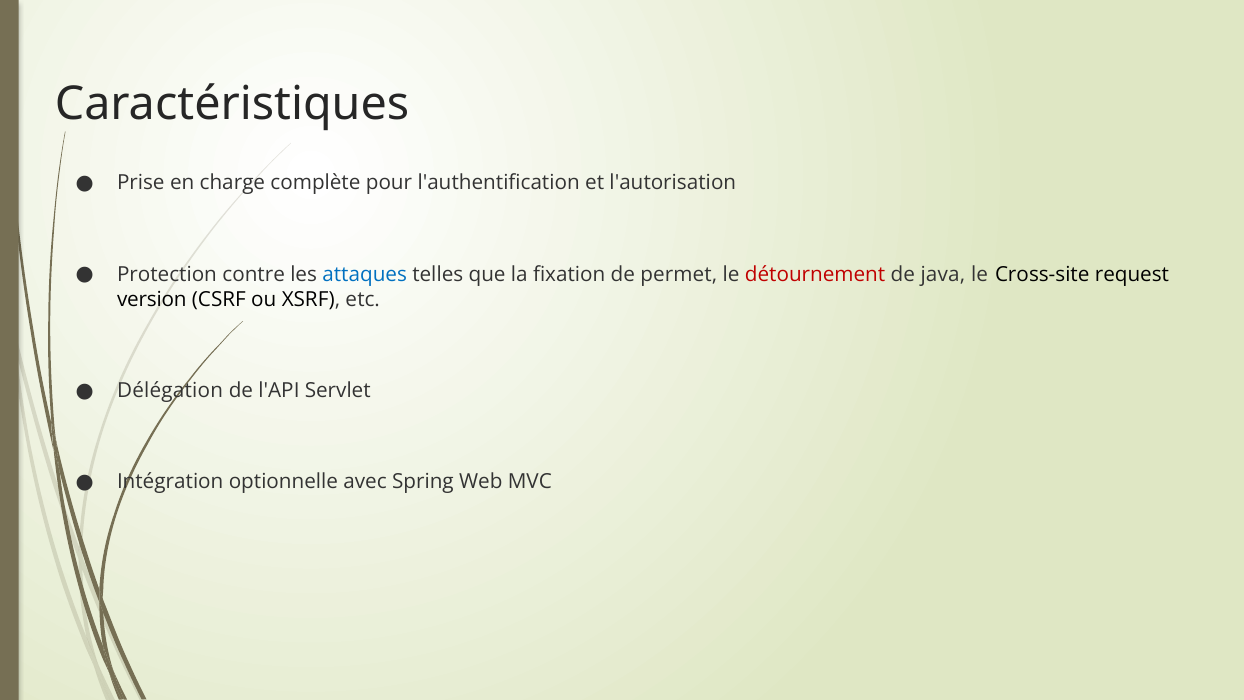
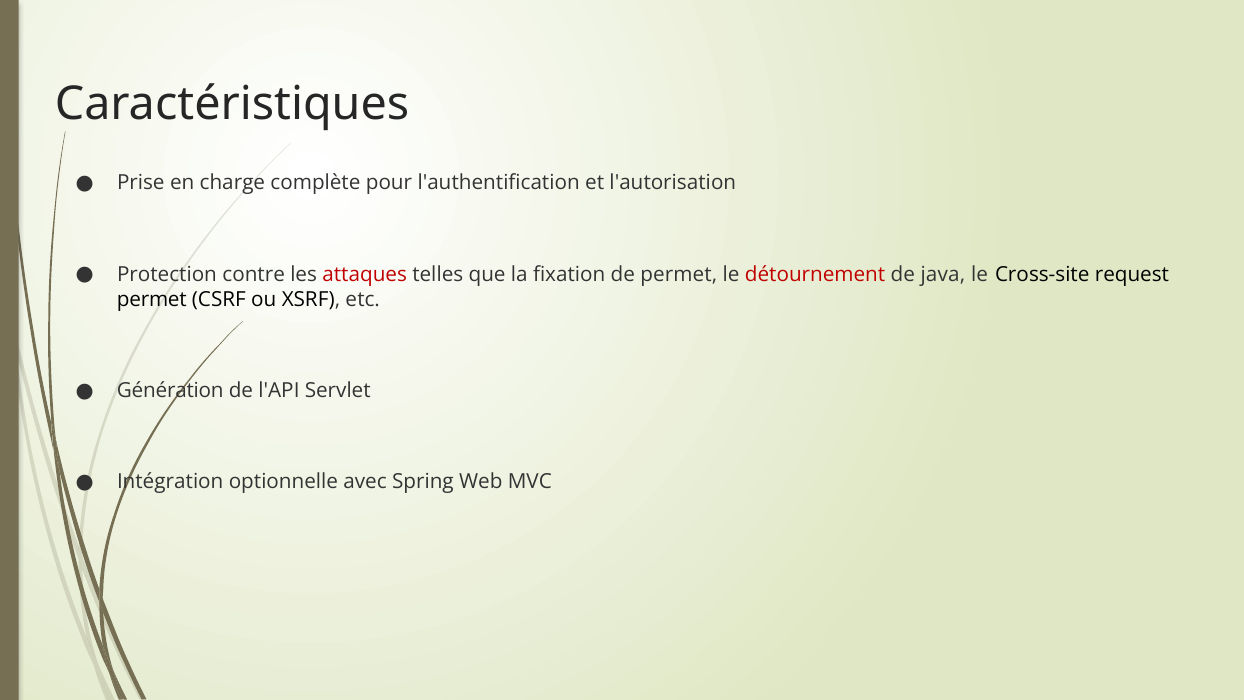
attaques colour: blue -> red
version at (152, 299): version -> permet
Délégation: Délégation -> Génération
